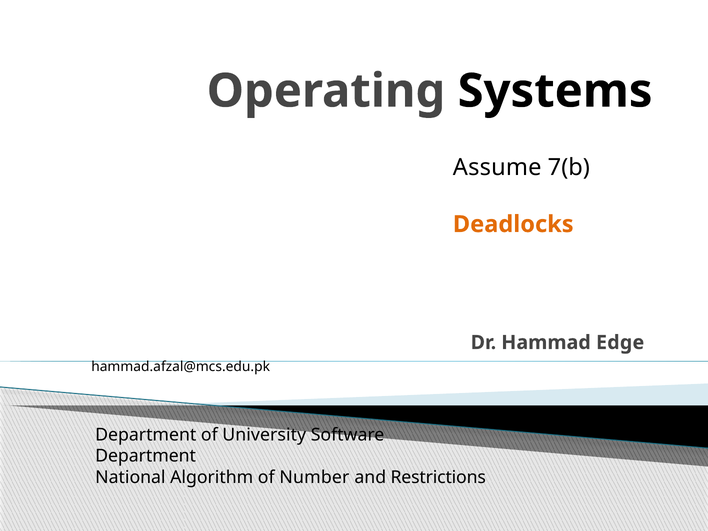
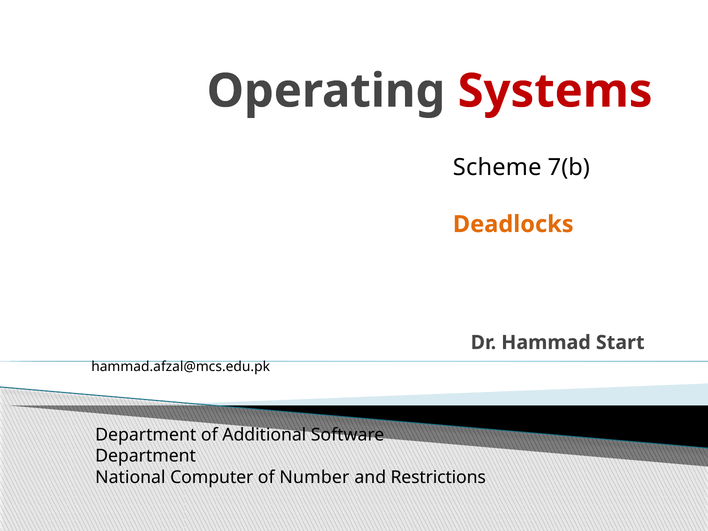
Systems colour: black -> red
Assume: Assume -> Scheme
Edge: Edge -> Start
University: University -> Additional
Algorithm: Algorithm -> Computer
